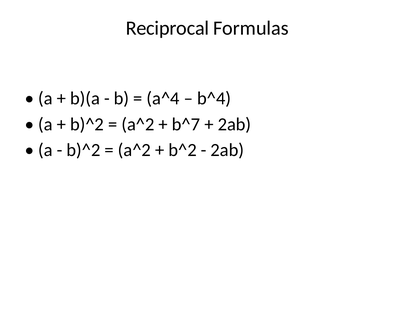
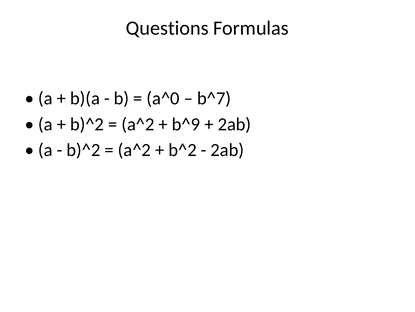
Reciprocal: Reciprocal -> Questions
a^4: a^4 -> a^0
b^4: b^4 -> b^7
b^7: b^7 -> b^9
